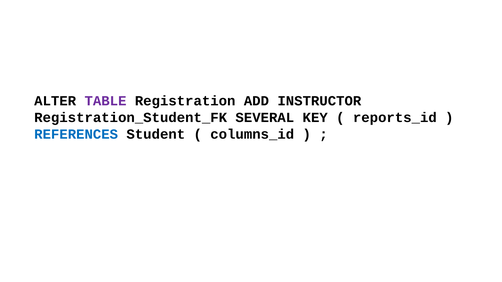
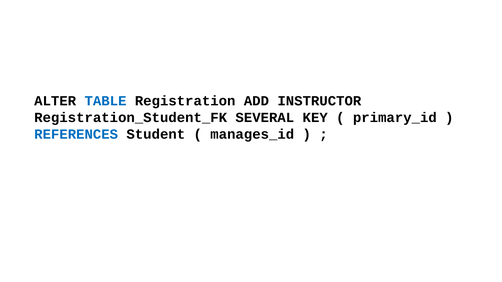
TABLE colour: purple -> blue
reports_id: reports_id -> primary_id
columns_id: columns_id -> manages_id
